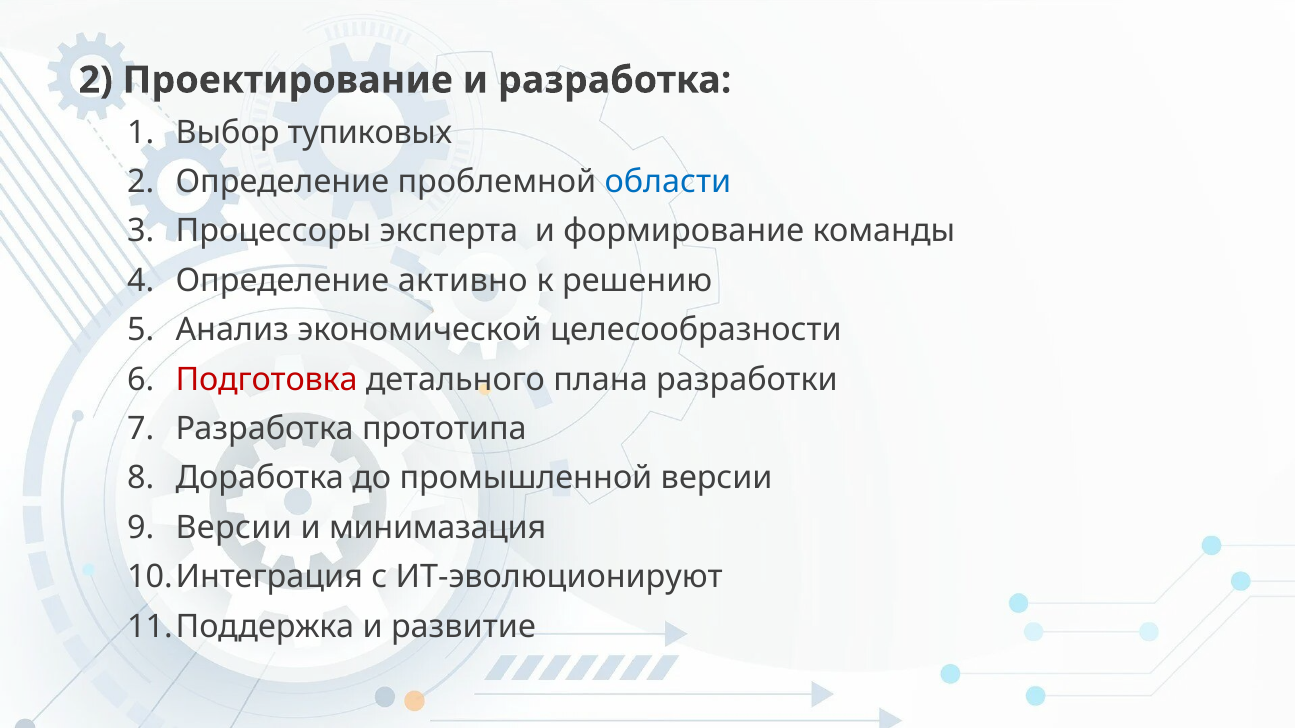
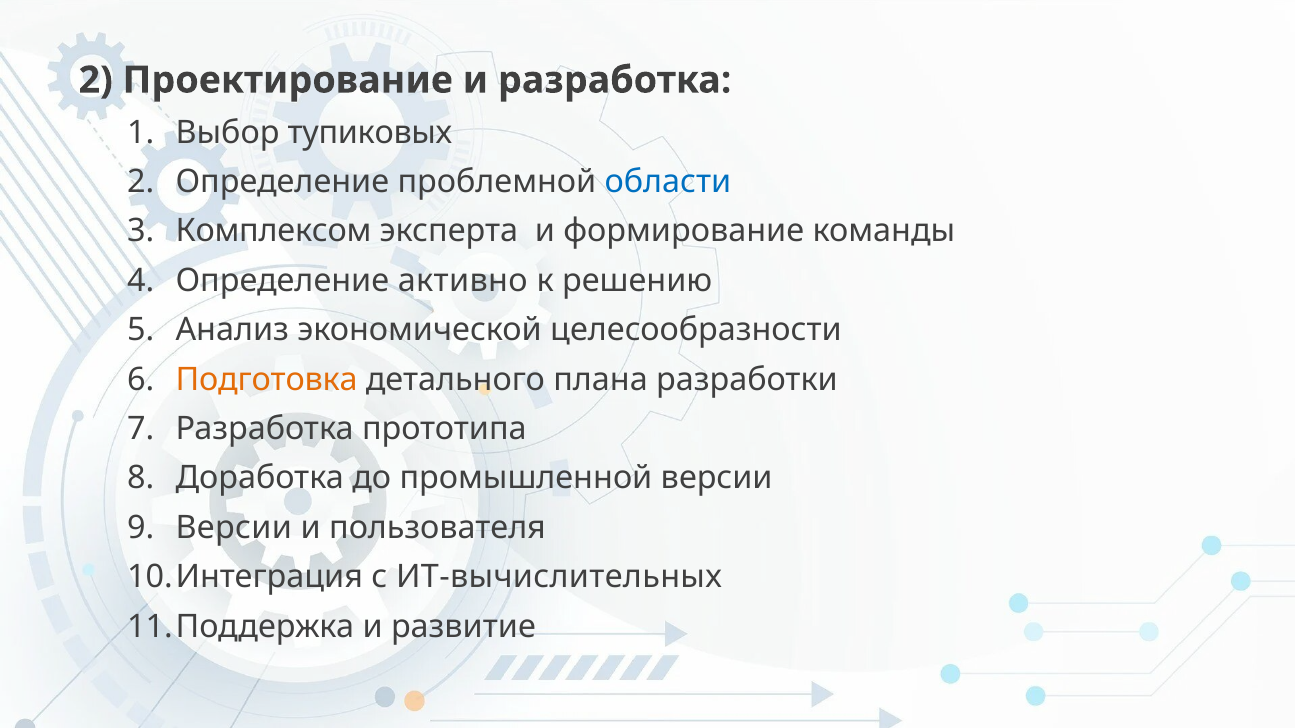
Процессоры: Процессоры -> Комплексом
Подготовка colour: red -> orange
минимазация: минимазация -> пользователя
ИТ-эволюционируют: ИТ-эволюционируют -> ИТ-вычислительных
